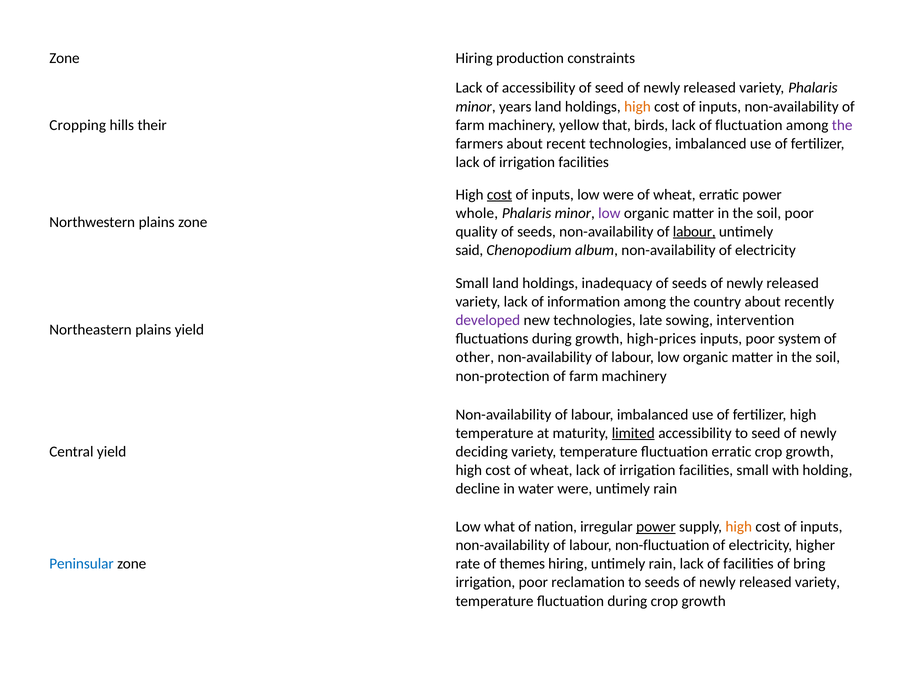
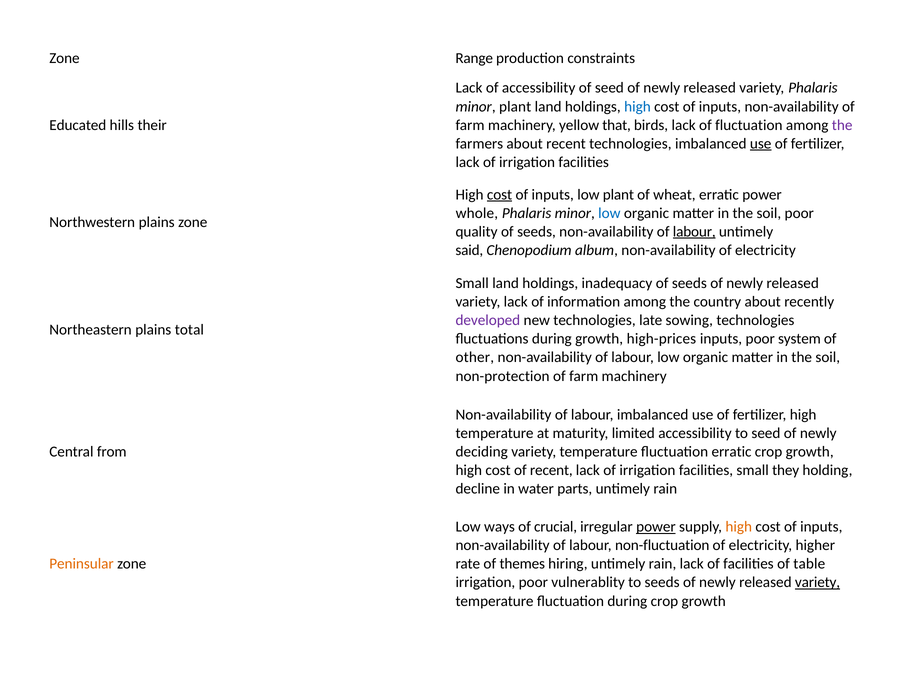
Zone Hiring: Hiring -> Range
minor years: years -> plant
high at (637, 106) colour: orange -> blue
Cropping: Cropping -> Educated
use at (761, 144) underline: none -> present
low were: were -> plant
low at (609, 213) colour: purple -> blue
sowing intervention: intervention -> technologies
plains yield: yield -> total
limited underline: present -> none
Central yield: yield -> from
cost of wheat: wheat -> recent
with: with -> they
water were: were -> parts
what: what -> ways
nation: nation -> crucial
Peninsular colour: blue -> orange
bring: bring -> table
reclamation: reclamation -> vulnerablity
variety at (818, 582) underline: none -> present
